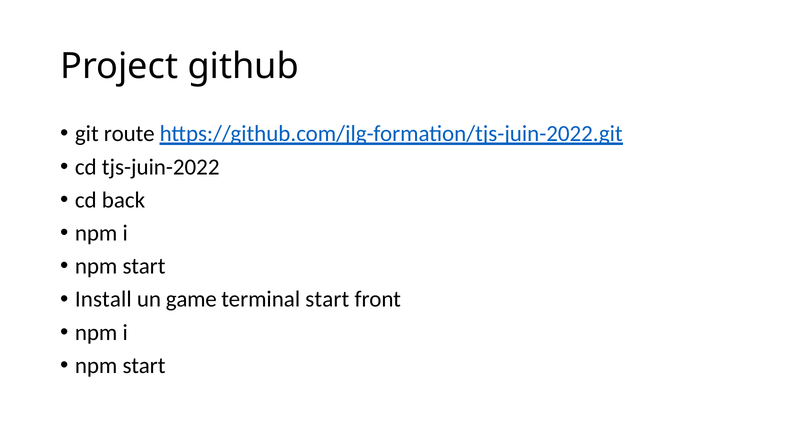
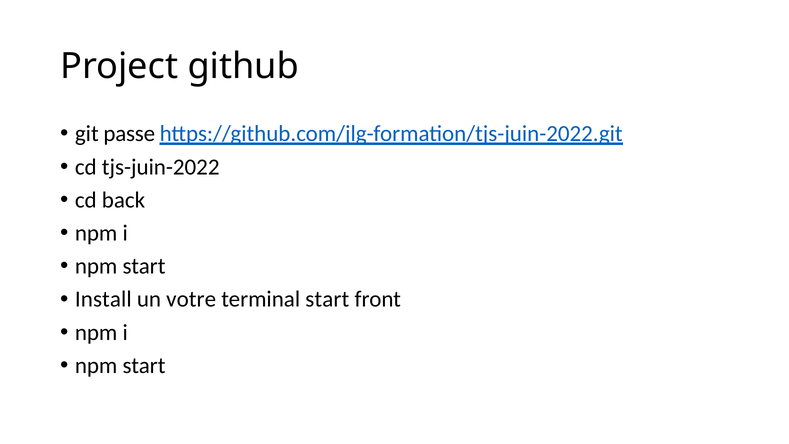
route: route -> passe
game: game -> votre
